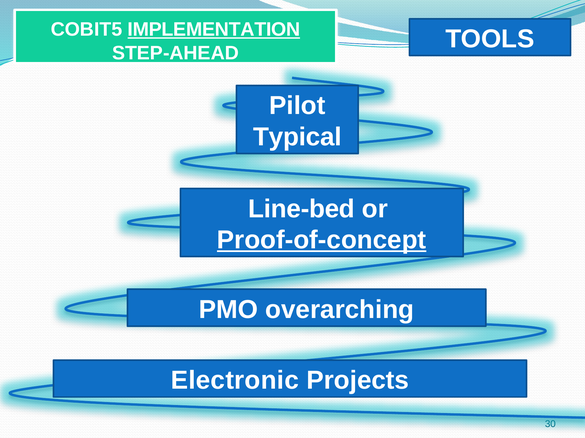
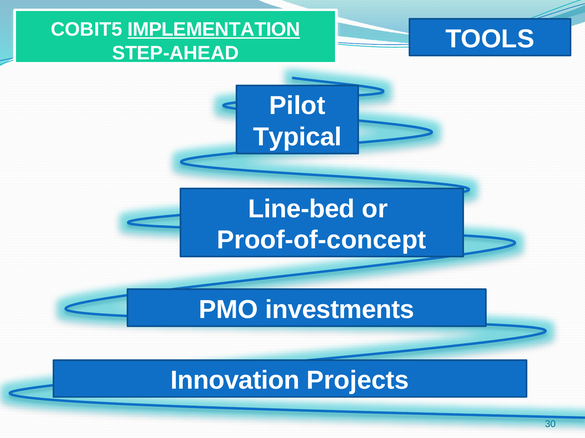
Proof-of-concept underline: present -> none
overarching: overarching -> investments
Electronic: Electronic -> Innovation
